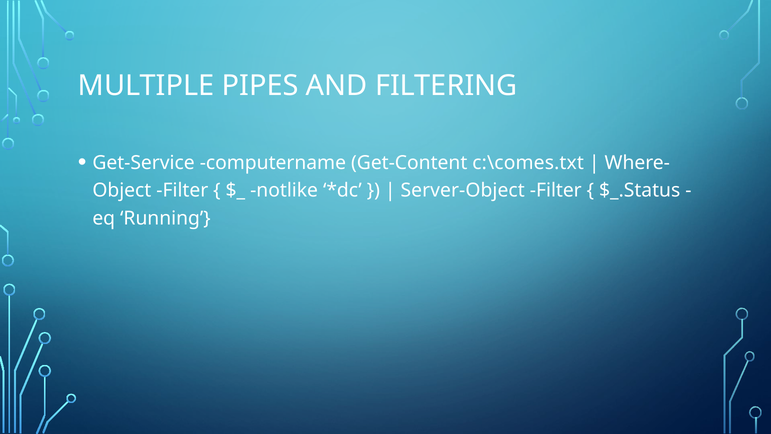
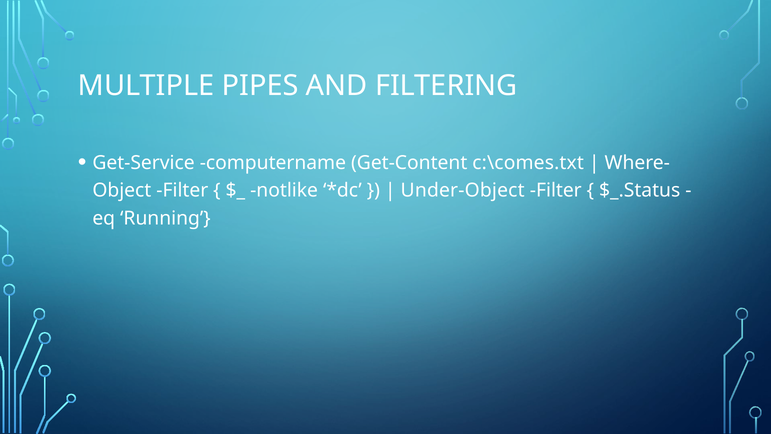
Server-Object: Server-Object -> Under-Object
